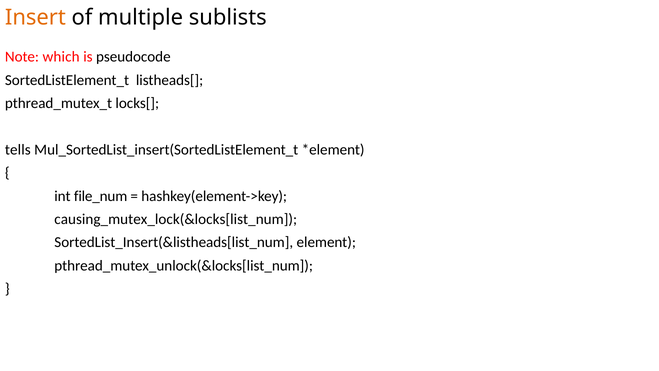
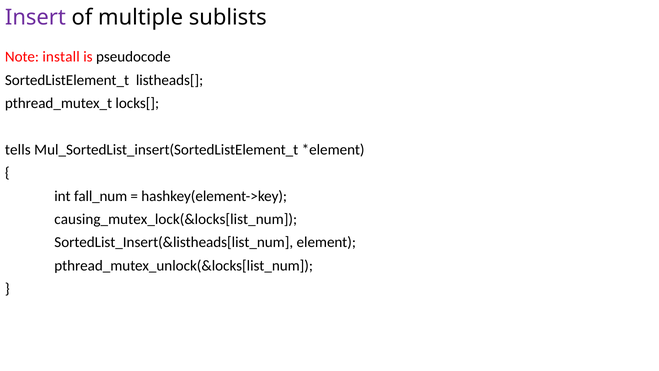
Insert colour: orange -> purple
which: which -> install
file_num: file_num -> fall_num
